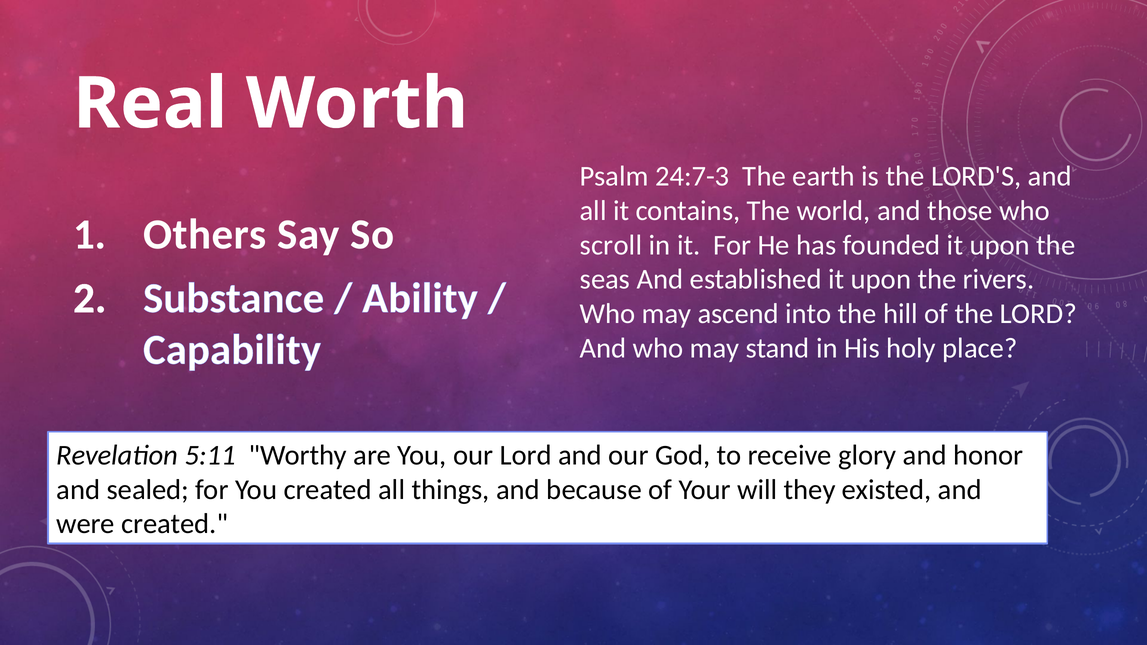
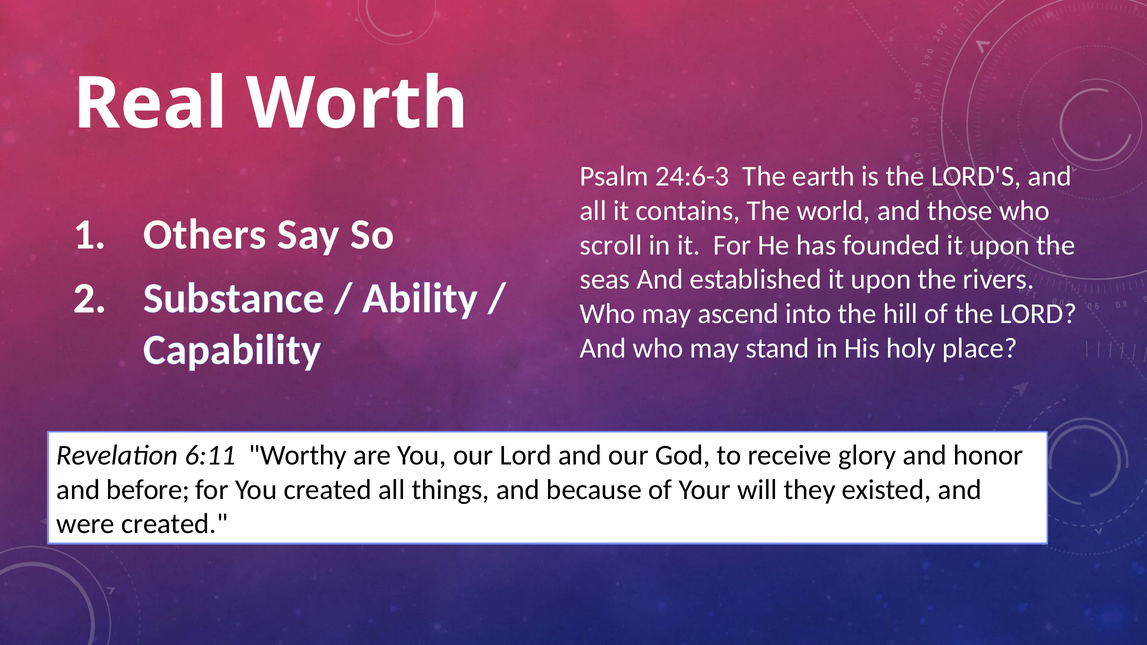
24:7-3: 24:7-3 -> 24:6-3
5:11: 5:11 -> 6:11
sealed: sealed -> before
